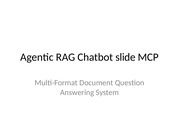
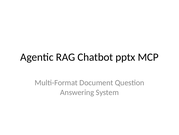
slide: slide -> pptx
